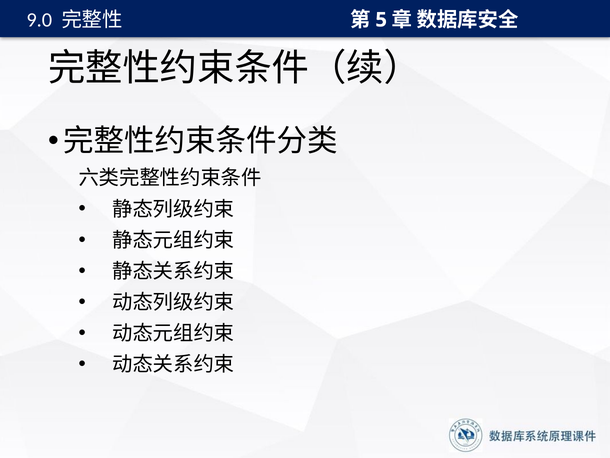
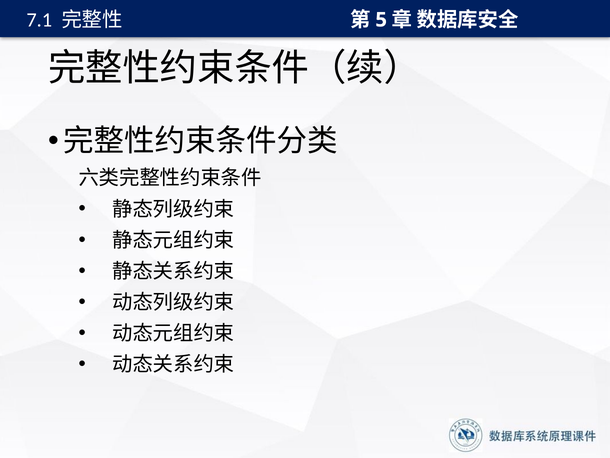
9.0: 9.0 -> 7.1
